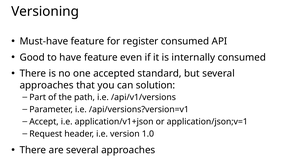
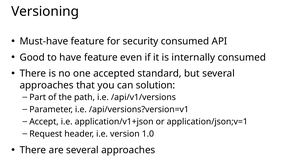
register: register -> security
